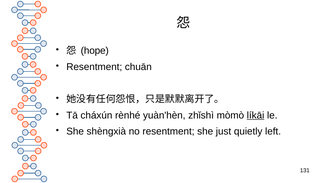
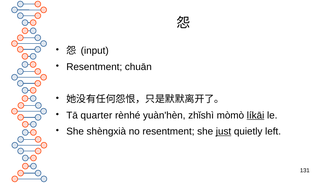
hope: hope -> input
cháxún: cháxún -> quarter
just underline: none -> present
